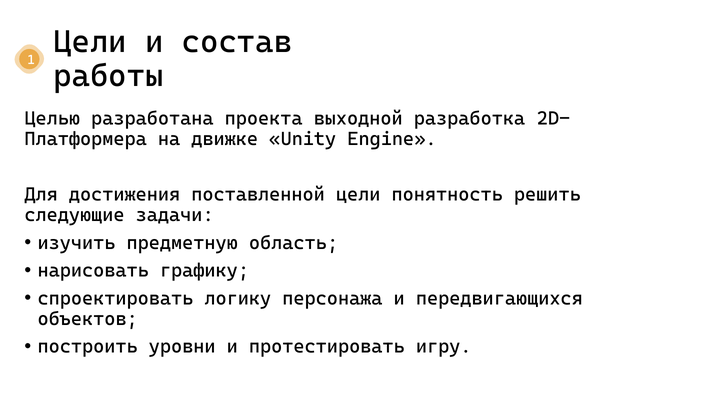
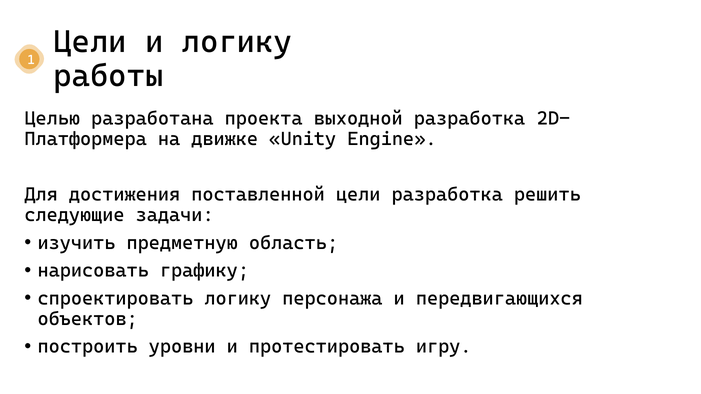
и состав: состав -> логику
цели понятность: понятность -> разработка
